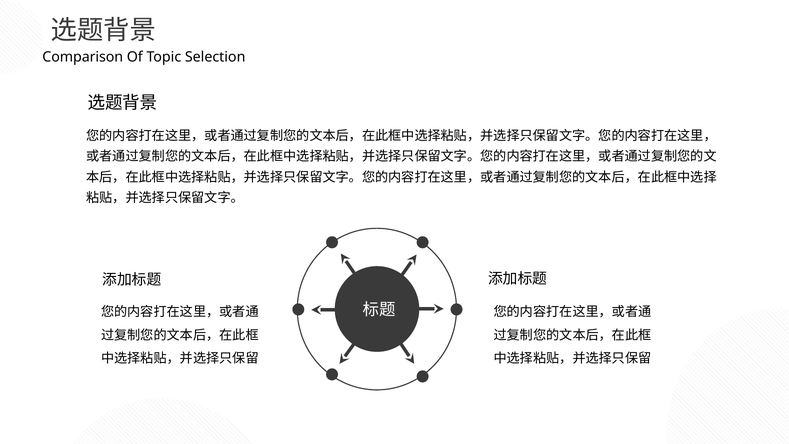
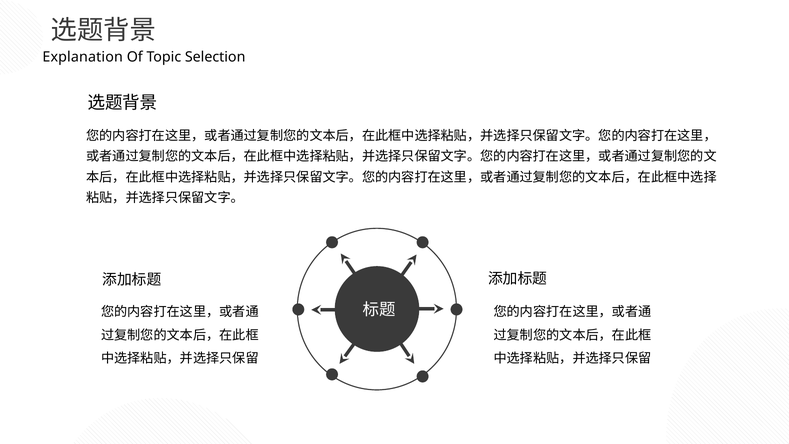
Comparison: Comparison -> Explanation
